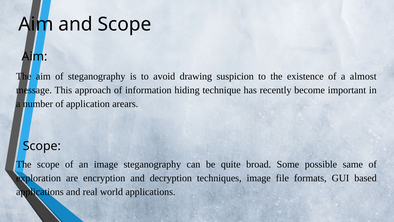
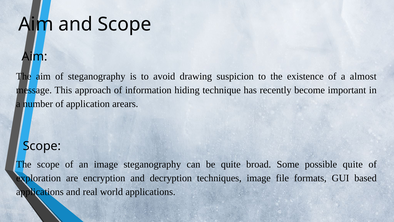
possible same: same -> quite
